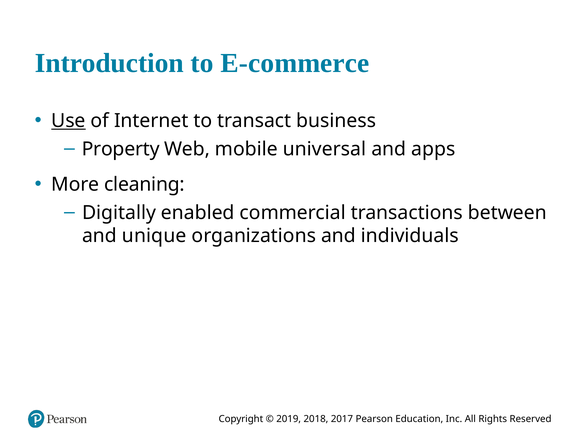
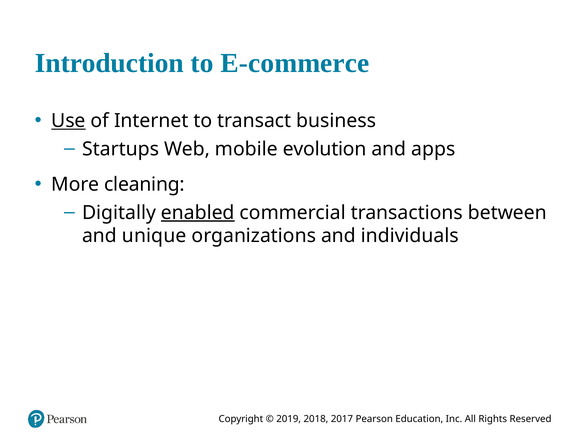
Property: Property -> Startups
universal: universal -> evolution
enabled underline: none -> present
